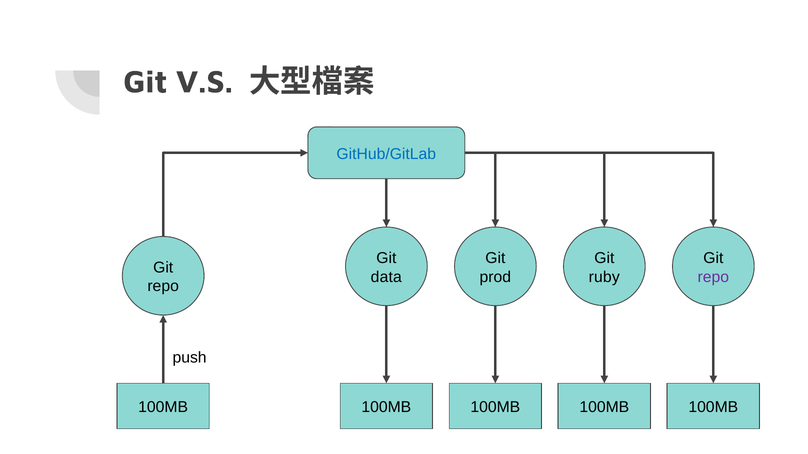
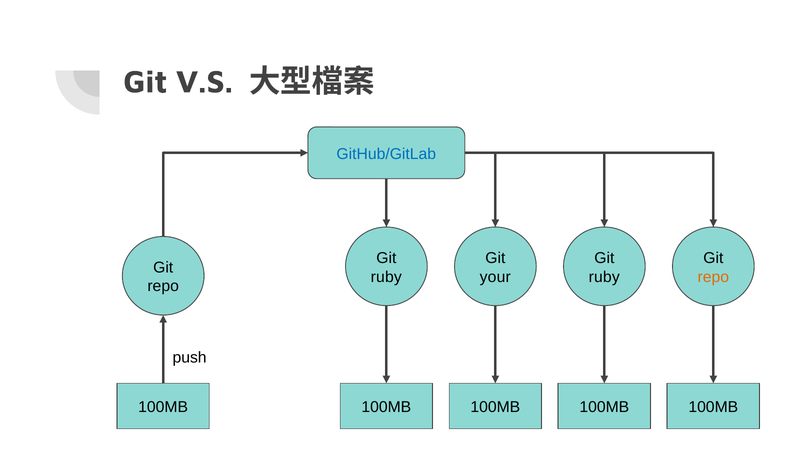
data at (386, 277): data -> ruby
prod: prod -> your
repo at (713, 277) colour: purple -> orange
